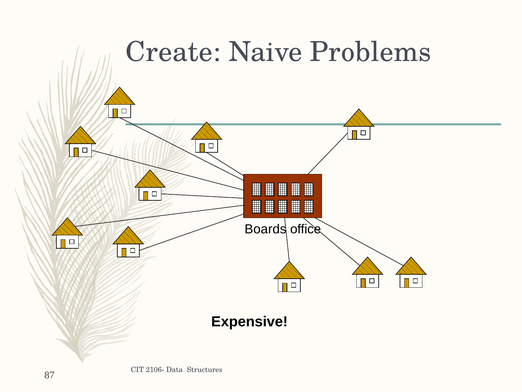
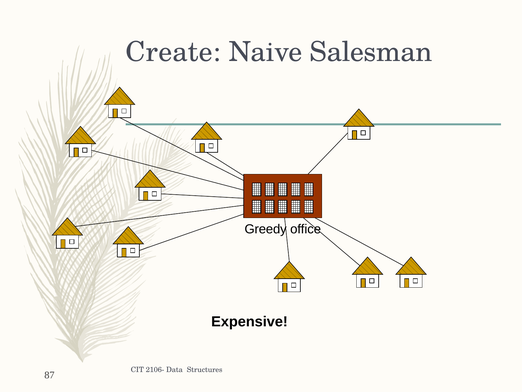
Problems: Problems -> Salesman
Boards: Boards -> Greedy
